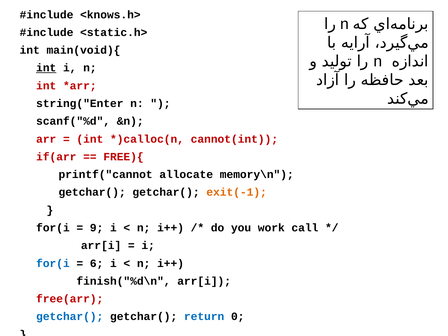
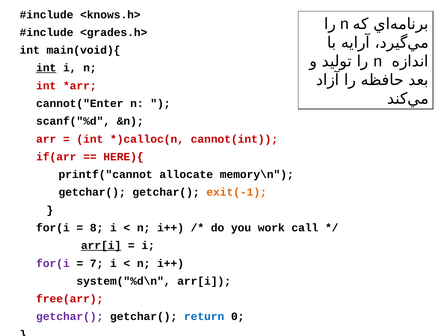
<static.h>: <static.h> -> <grades.h>
string("Enter: string("Enter -> cannot("Enter
FREE){: FREE){ -> HERE){
9: 9 -> 8
arr[i at (101, 246) underline: none -> present
for(i at (53, 263) colour: blue -> purple
6: 6 -> 7
finish("%d\n: finish("%d\n -> system("%d\n
getchar( at (70, 317) colour: blue -> purple
